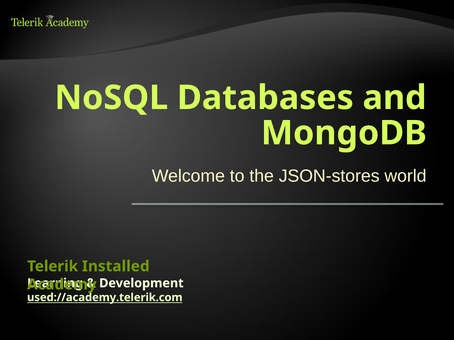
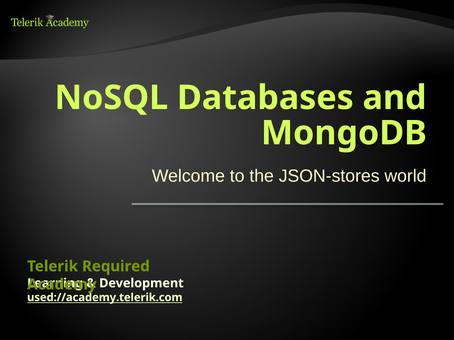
Installed: Installed -> Required
